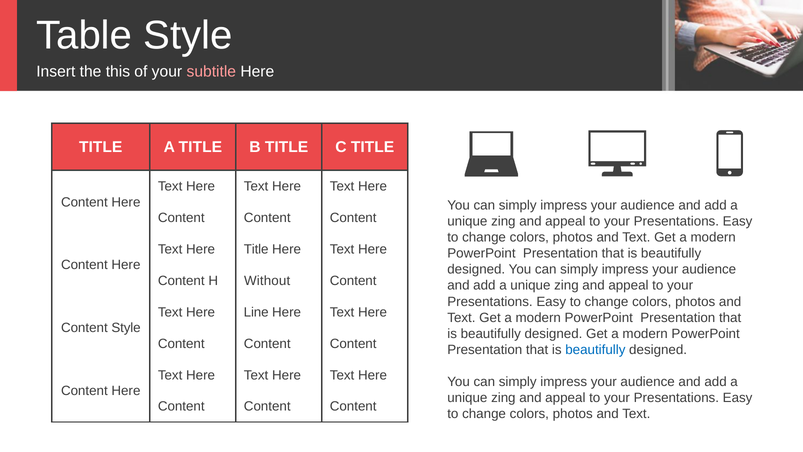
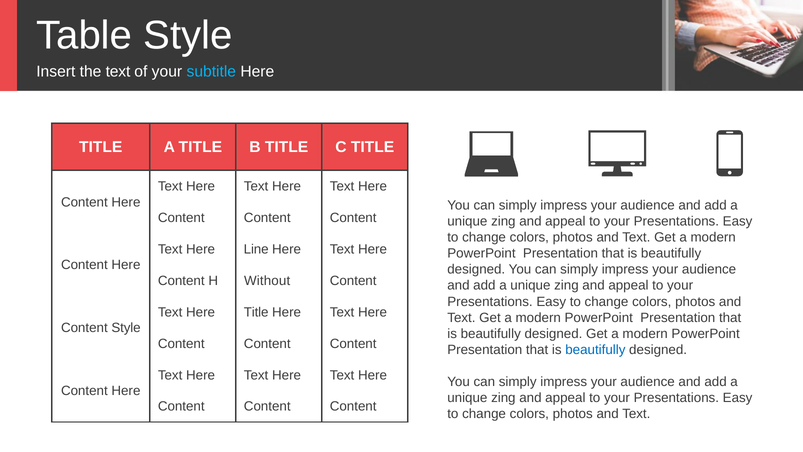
the this: this -> text
subtitle colour: pink -> light blue
Text Here Title: Title -> Line
Text Here Line: Line -> Title
